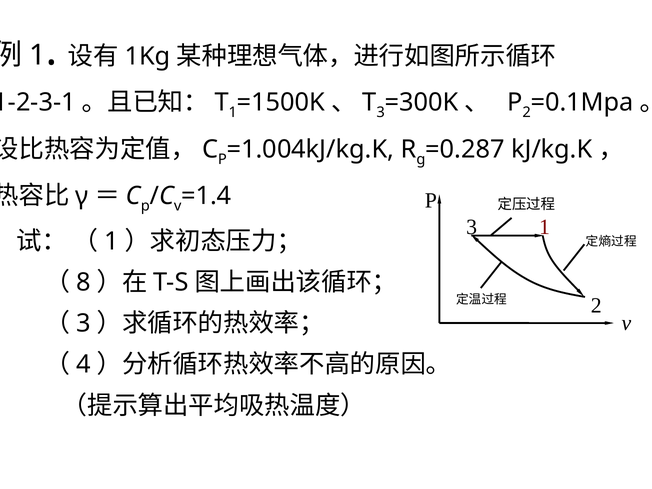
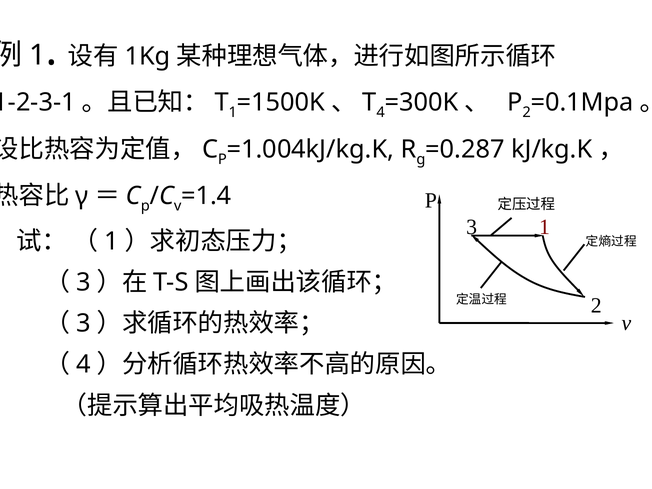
3 at (381, 112): 3 -> 4
8 at (83, 282): 8 -> 3
